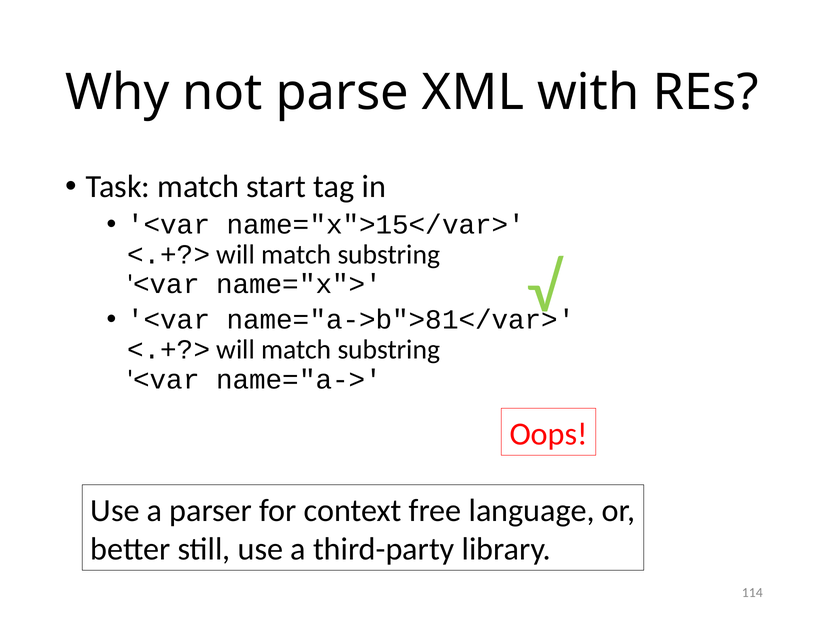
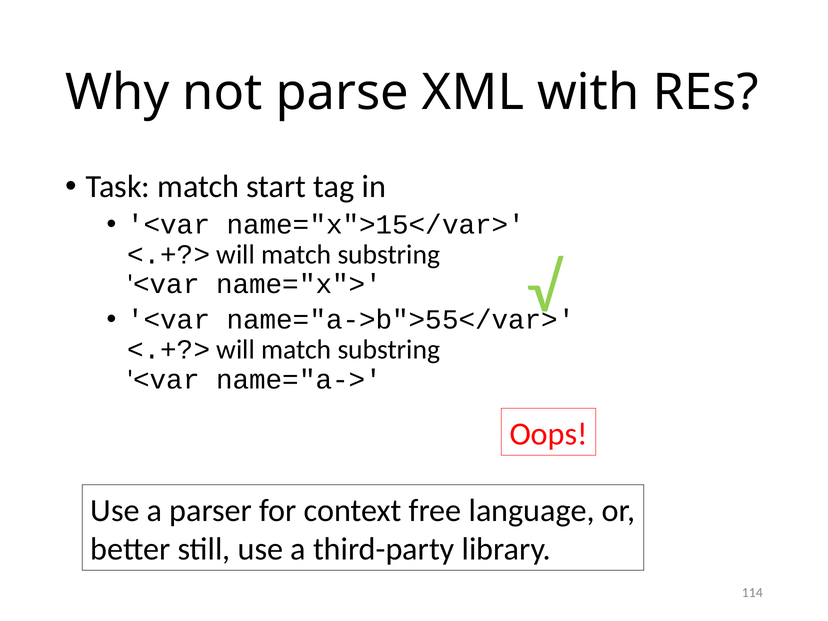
name="a->b">81</var>: name="a->b">81</var> -> name="a->b">55</var>
